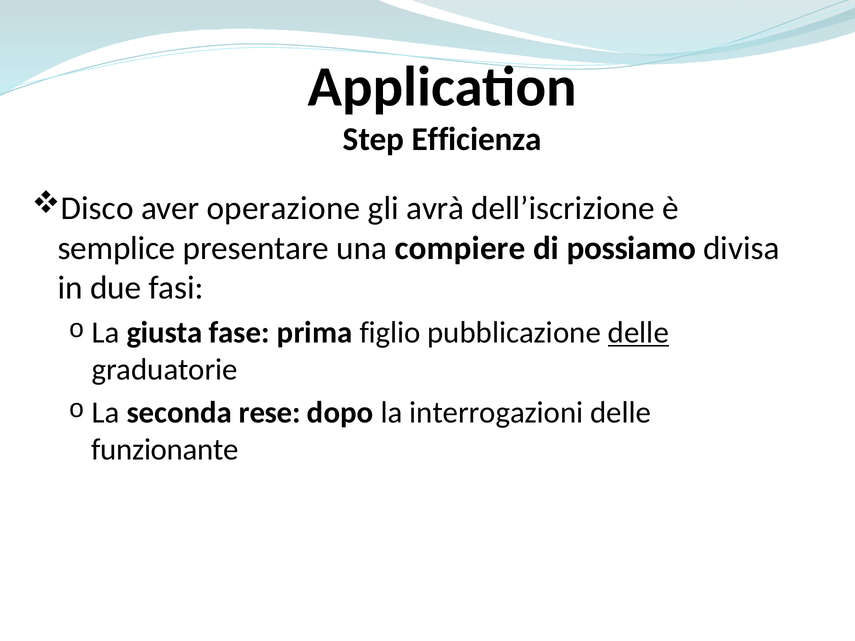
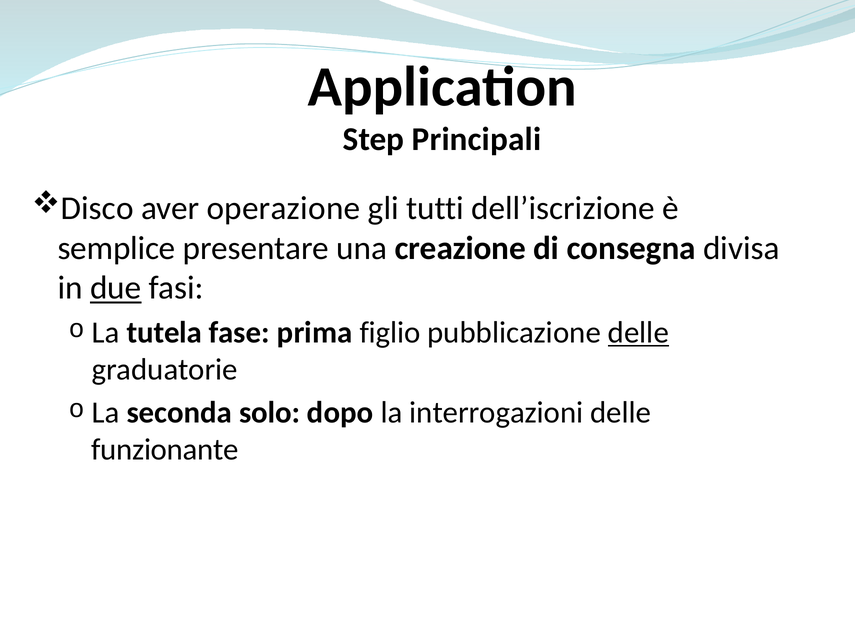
Efficienza: Efficienza -> Principali
avrà: avrà -> tutti
compiere: compiere -> creazione
possiamo: possiamo -> consegna
due underline: none -> present
giusta: giusta -> tutela
rese: rese -> solo
